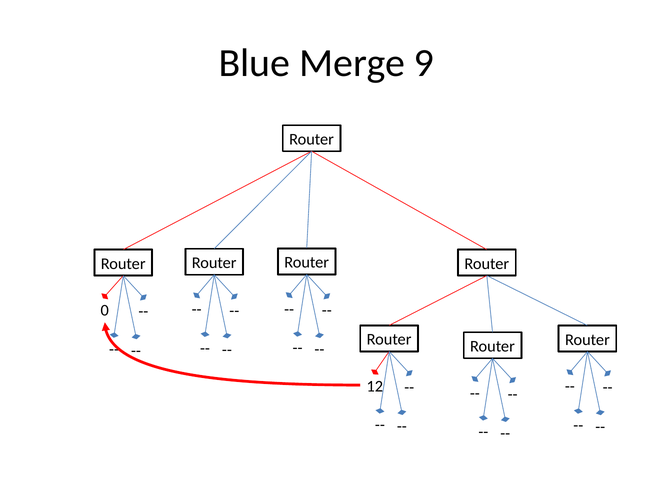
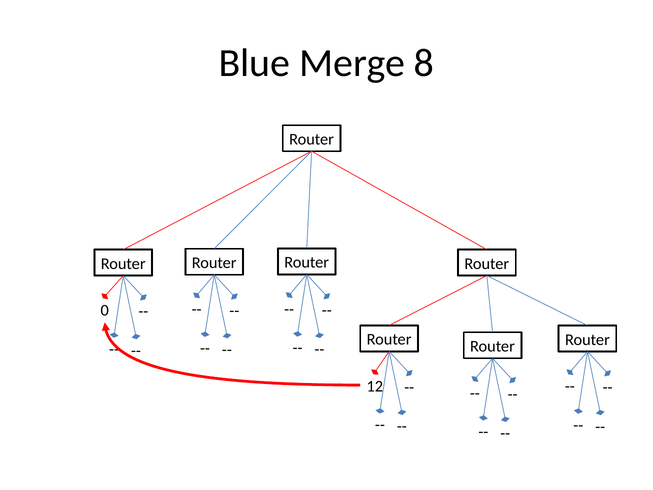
9: 9 -> 8
